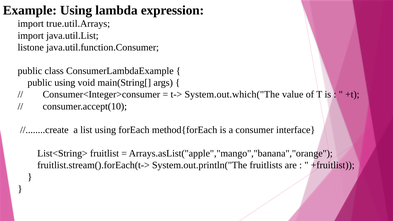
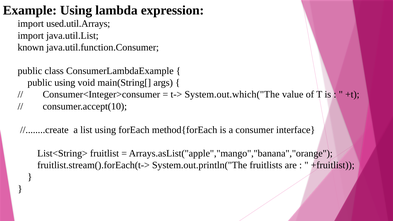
true.util.Arrays: true.util.Arrays -> used.util.Arrays
listone: listone -> known
